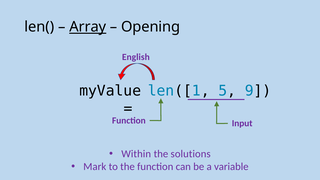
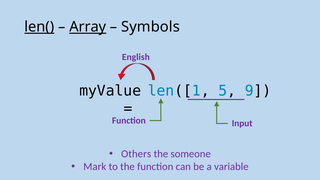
len( underline: none -> present
Opening: Opening -> Symbols
Within: Within -> Others
solutions: solutions -> someone
